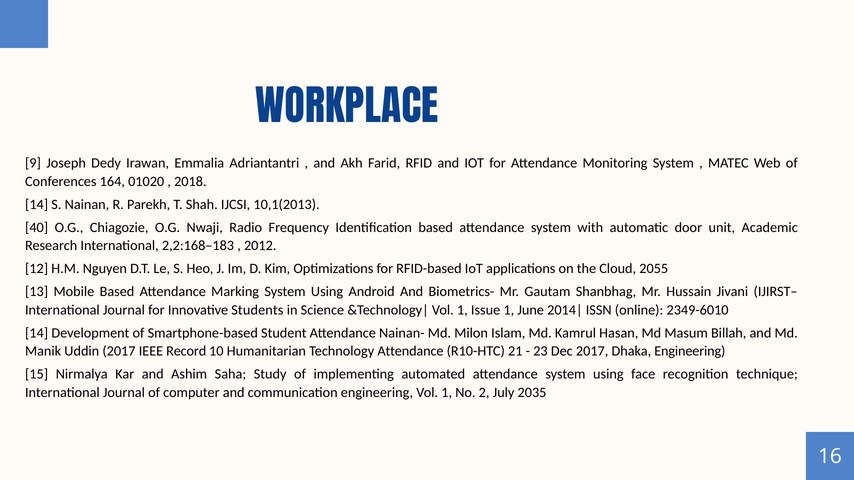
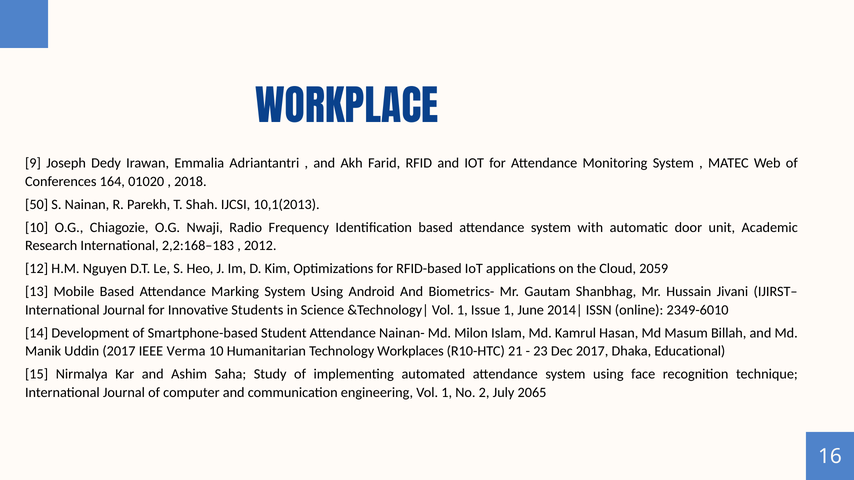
14 at (37, 205): 14 -> 50
40 at (37, 228): 40 -> 10
2055: 2055 -> 2059
Record: Record -> Verma
Technology Attendance: Attendance -> Workplaces
Dhaka Engineering: Engineering -> Educational
2035: 2035 -> 2065
